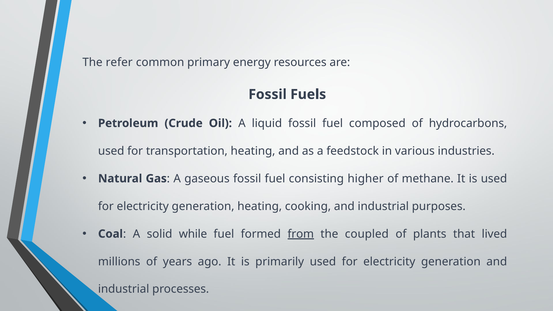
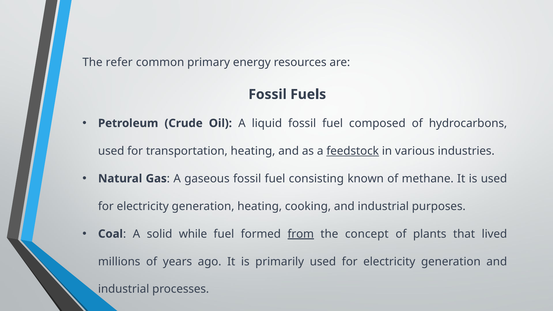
feedstock underline: none -> present
higher: higher -> known
coupled: coupled -> concept
